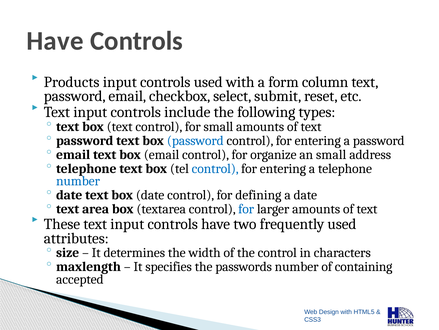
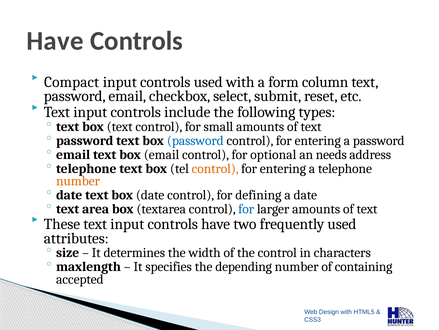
Products: Products -> Compact
organize: organize -> optional
an small: small -> needs
control at (215, 168) colour: blue -> orange
number at (78, 181) colour: blue -> orange
passwords: passwords -> depending
